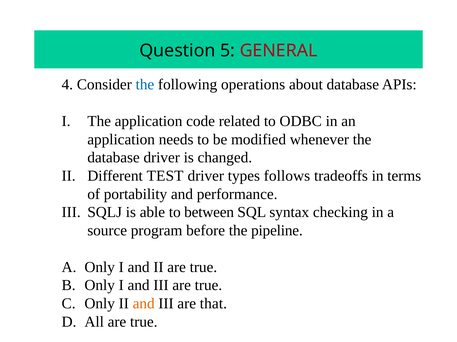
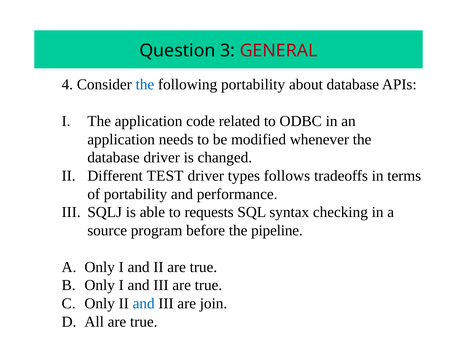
5: 5 -> 3
following operations: operations -> portability
between: between -> requests
and at (144, 304) colour: orange -> blue
that: that -> join
